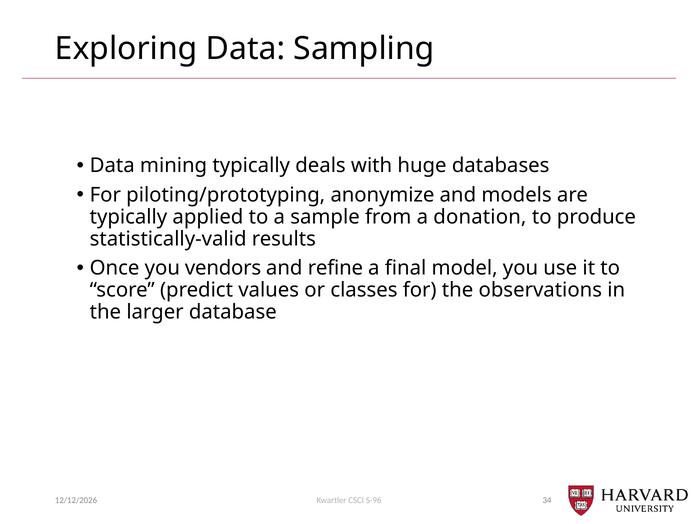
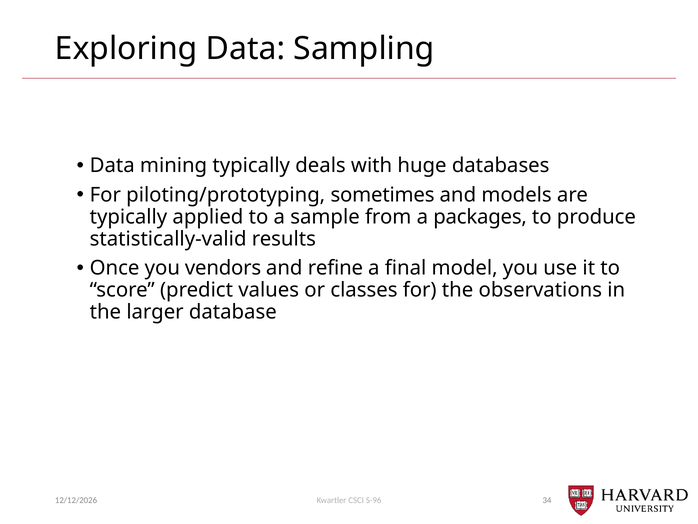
anonymize: anonymize -> sometimes
donation: donation -> packages
